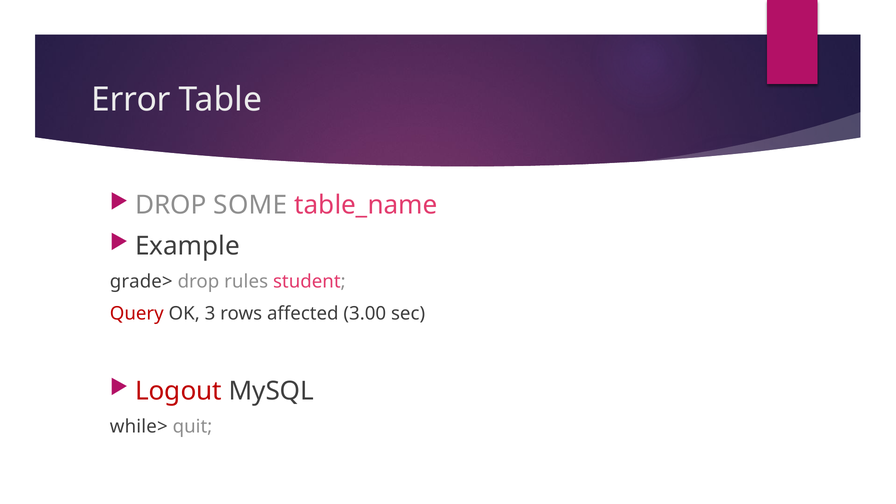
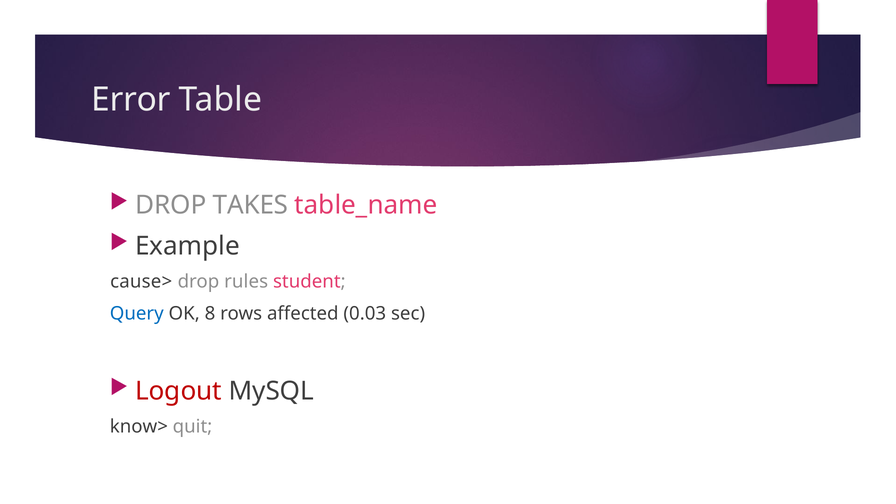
SOME: SOME -> TAKES
grade>: grade> -> cause>
Query colour: red -> blue
3: 3 -> 8
3.00: 3.00 -> 0.03
while>: while> -> know>
